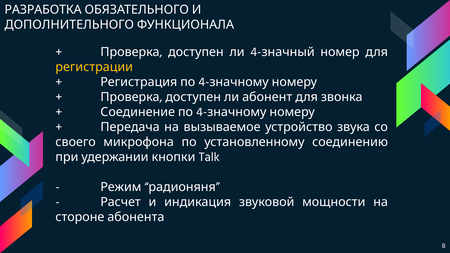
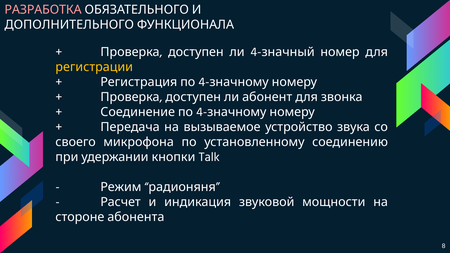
РАЗРАБОТКА colour: white -> pink
